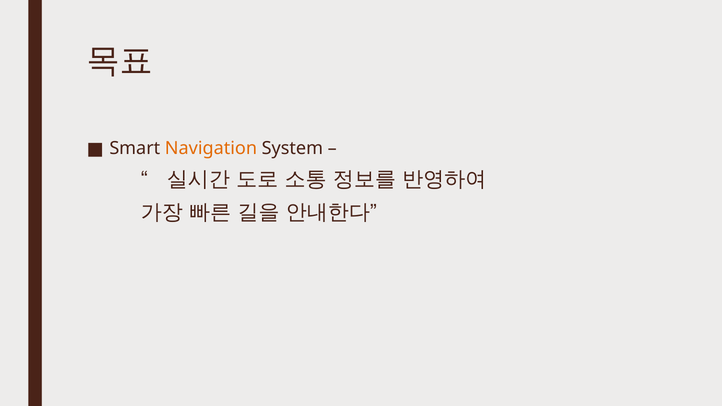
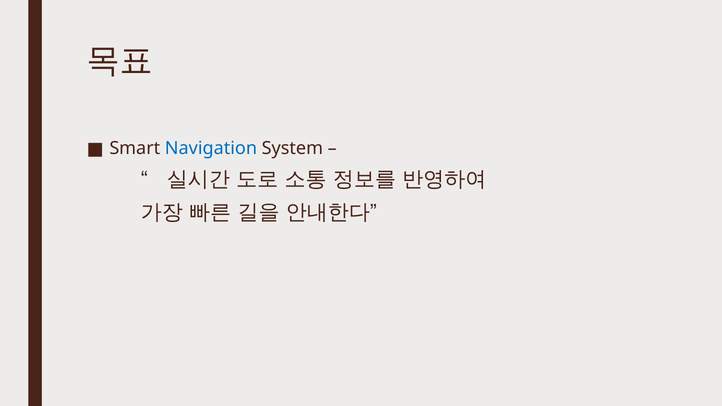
Navigation colour: orange -> blue
